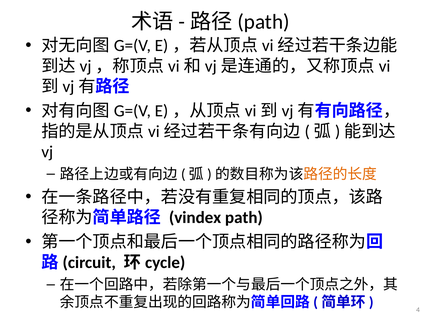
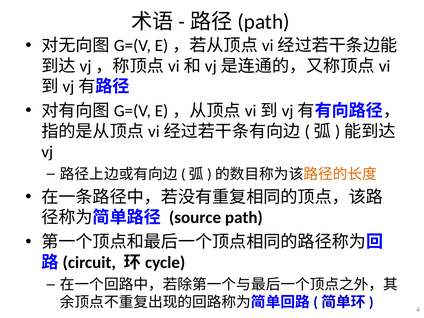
vindex: vindex -> source
